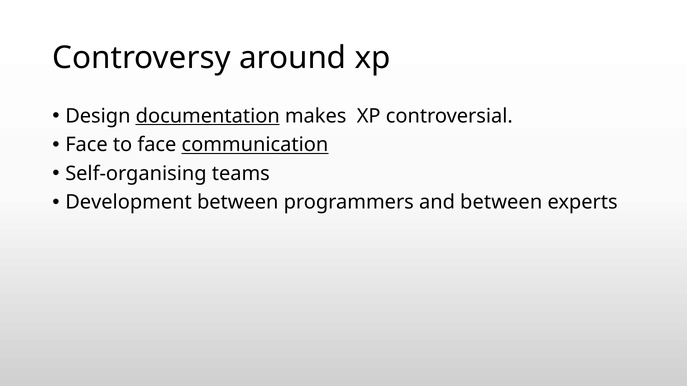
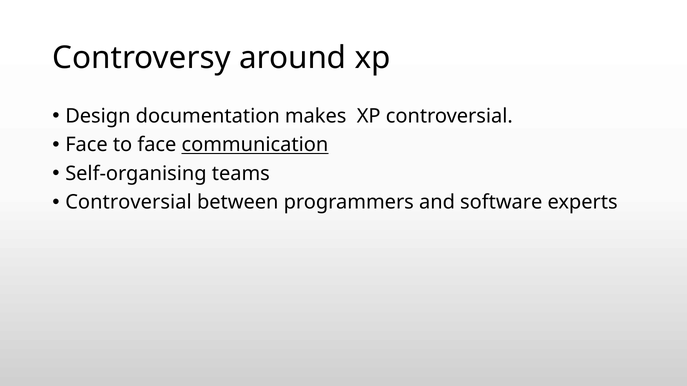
documentation underline: present -> none
Development at (129, 203): Development -> Controversial
and between: between -> software
